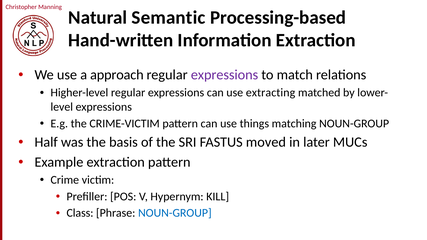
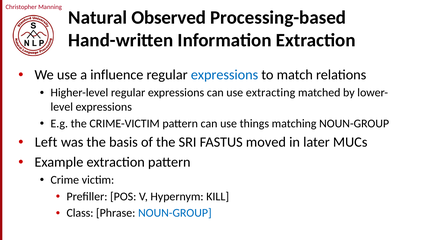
Semantic: Semantic -> Observed
approach: approach -> influence
expressions at (225, 75) colour: purple -> blue
Half: Half -> Left
